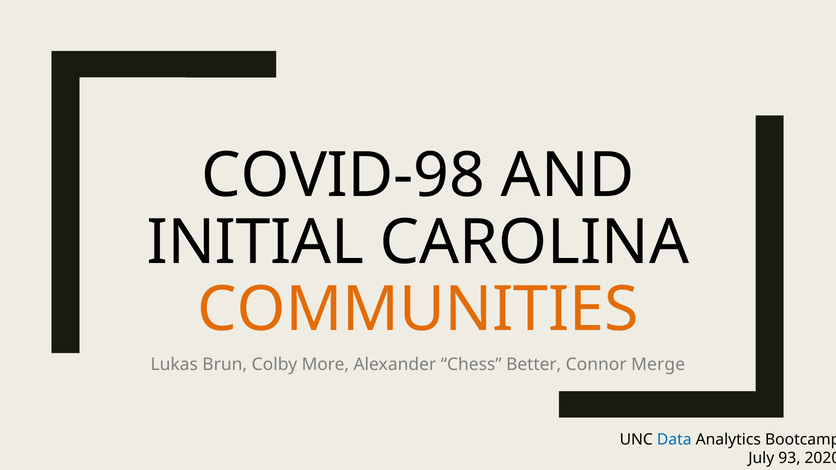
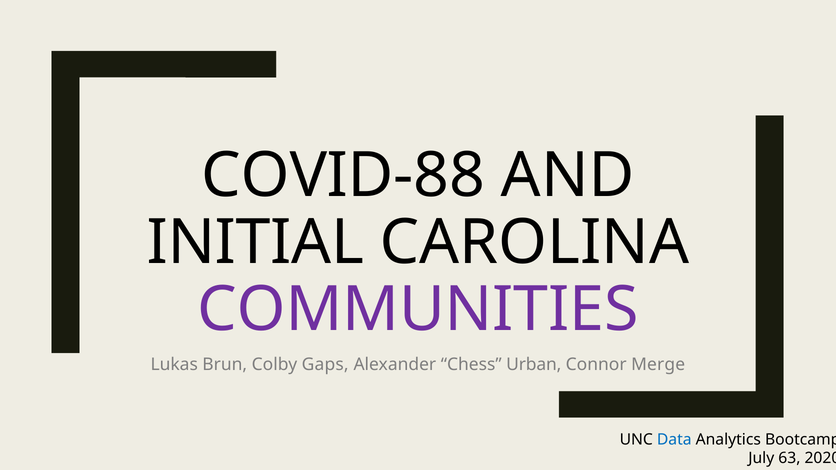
COVID-98: COVID-98 -> COVID-88
COMMUNITIES colour: orange -> purple
More: More -> Gaps
Better: Better -> Urban
93: 93 -> 63
